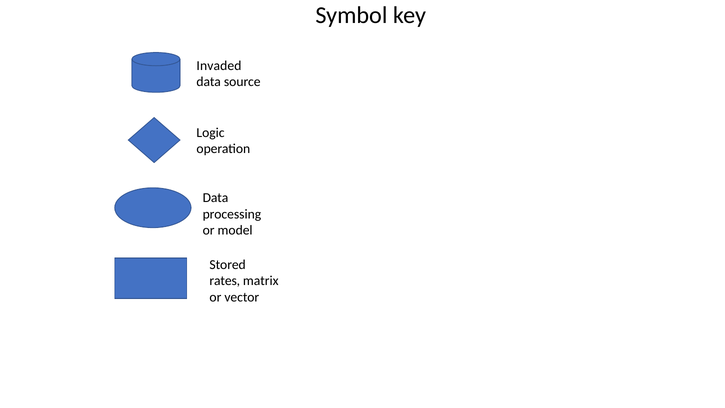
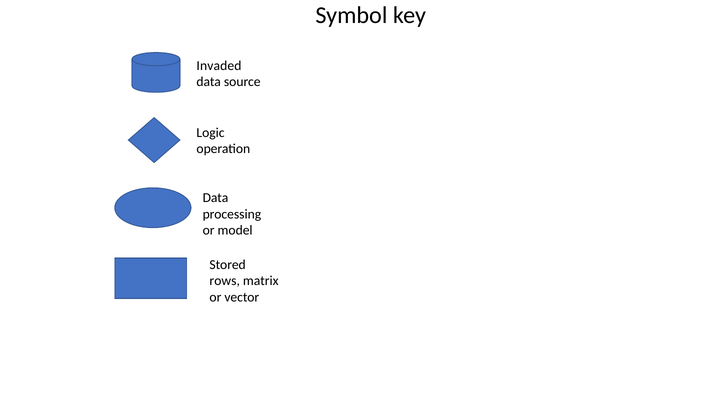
rates: rates -> rows
